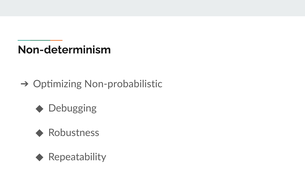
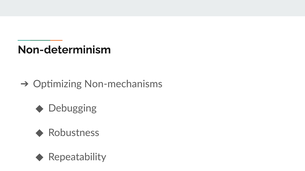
Non-probabilistic: Non-probabilistic -> Non-mechanisms
